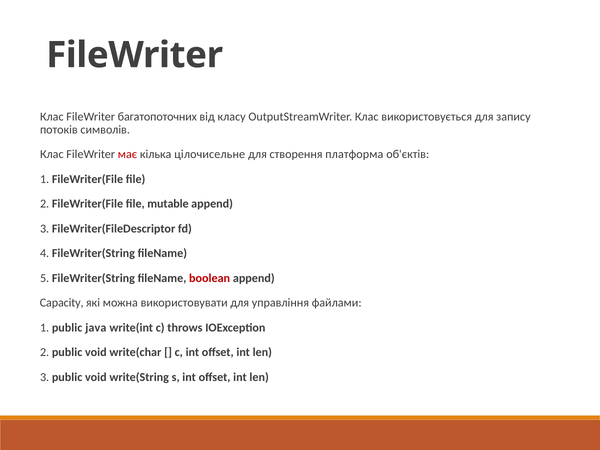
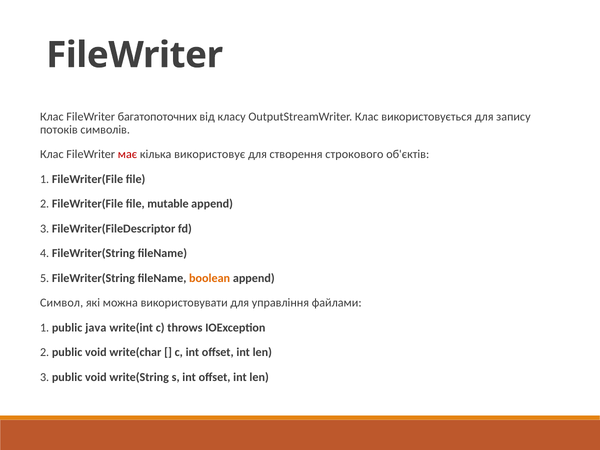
цілочисельне: цілочисельне -> використовує
платформа: платформа -> строкового
boolean colour: red -> orange
Capacity: Capacity -> Символ
